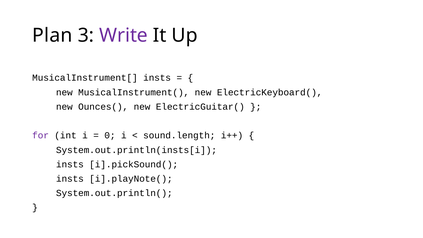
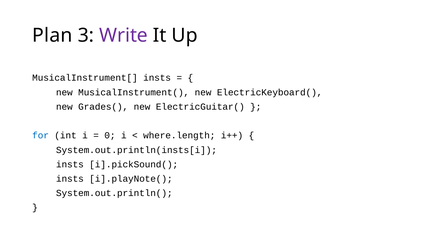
Ounces(: Ounces( -> Grades(
for colour: purple -> blue
sound.length: sound.length -> where.length
